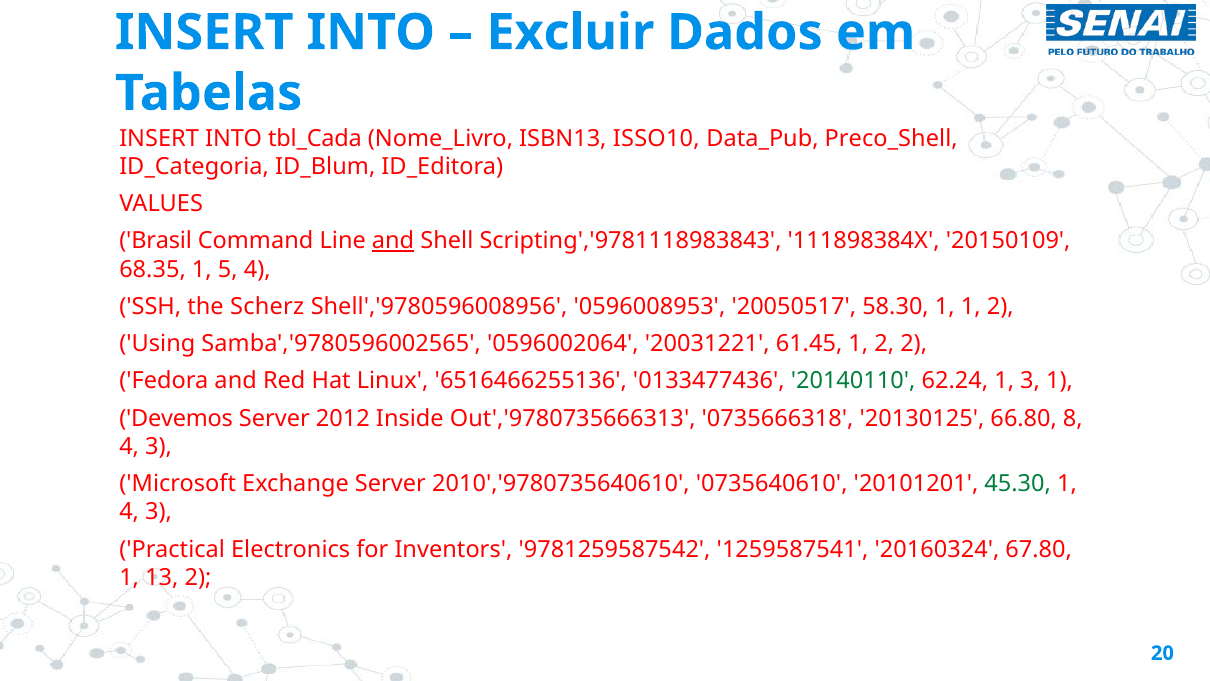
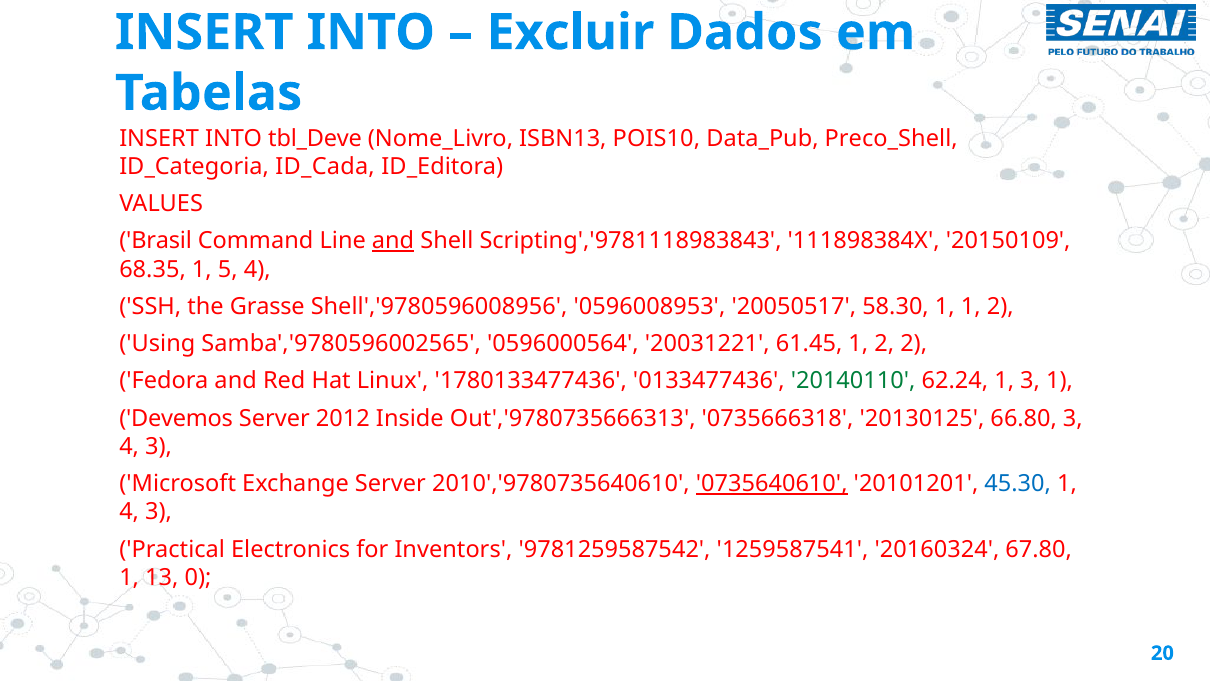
tbl_Cada: tbl_Cada -> tbl_Deve
ISSO10: ISSO10 -> POIS10
ID_Blum: ID_Blum -> ID_Cada
Scherz: Scherz -> Grasse
0596002064: 0596002064 -> 0596000564
6516466255136: 6516466255136 -> 1780133477436
66.80 8: 8 -> 3
0735640610 underline: none -> present
45.30 colour: green -> blue
13 2: 2 -> 0
